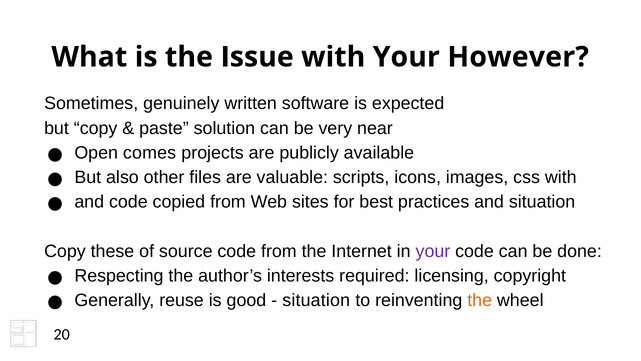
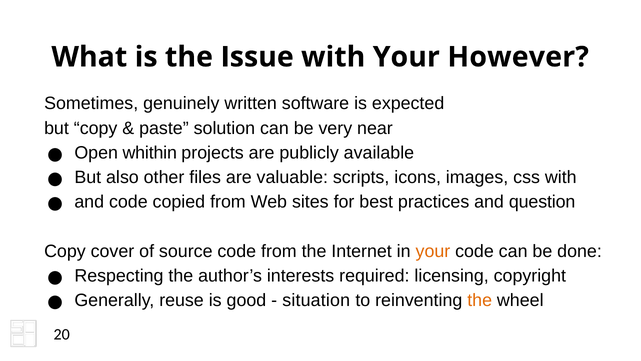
comes: comes -> whithin
and situation: situation -> question
these: these -> cover
your at (433, 251) colour: purple -> orange
